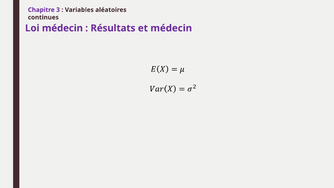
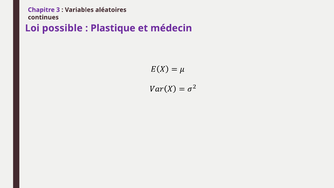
Loi médecin: médecin -> possible
Résultats: Résultats -> Plastique
